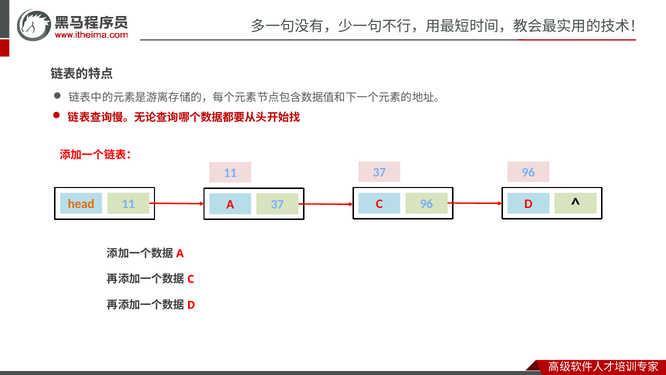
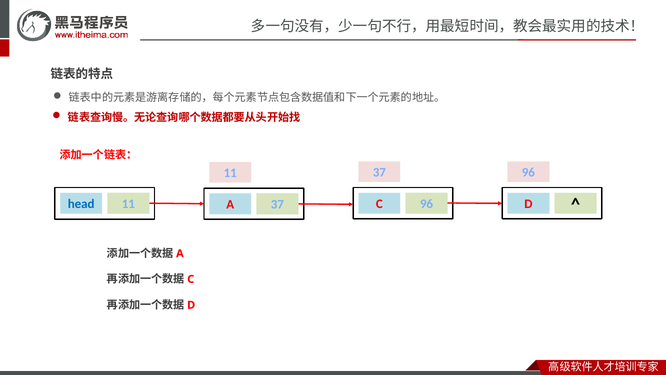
head colour: orange -> blue
